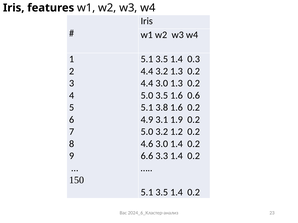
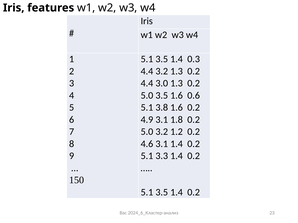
1.9: 1.9 -> 1.8
4.6 3.0: 3.0 -> 3.1
6.6 at (147, 156): 6.6 -> 5.1
